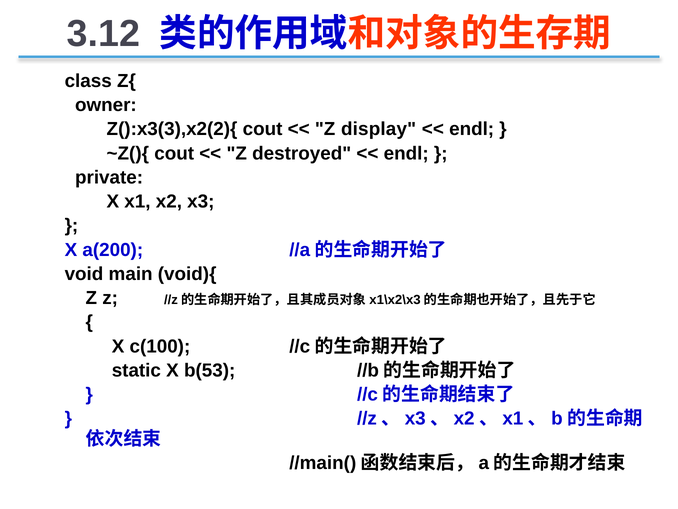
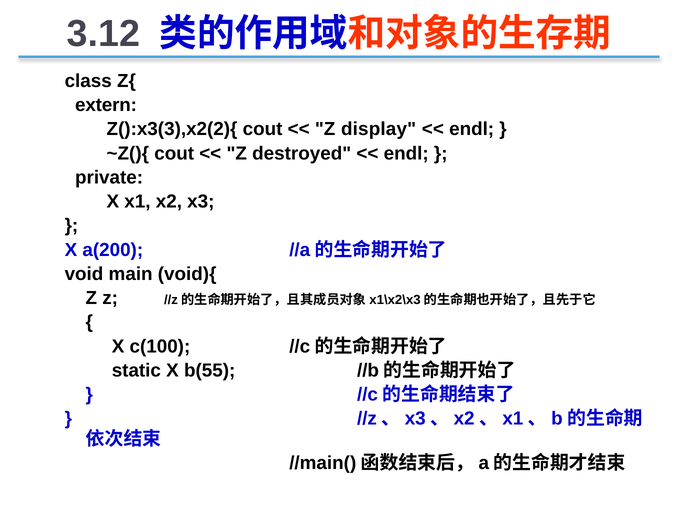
owner: owner -> extern
b(53: b(53 -> b(55
